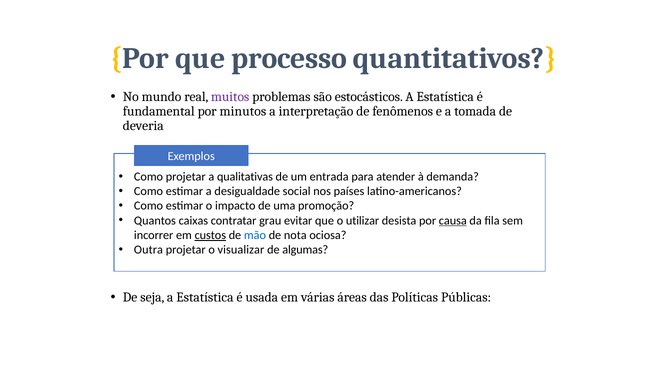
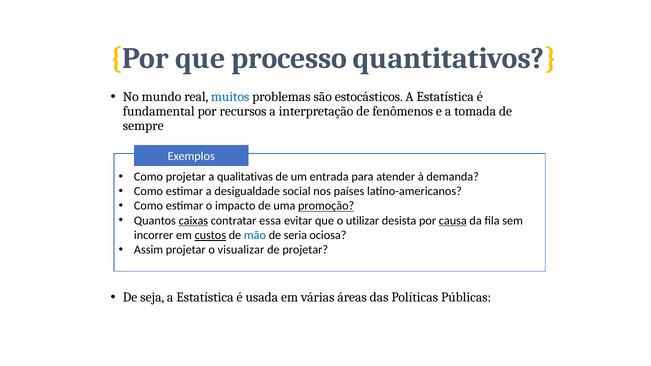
muitos colour: purple -> blue
minutos: minutos -> recursos
deveria: deveria -> sempre
promoção underline: none -> present
caixas underline: none -> present
grau: grau -> essa
nota: nota -> seria
Outra: Outra -> Assim
de algumas: algumas -> projetar
